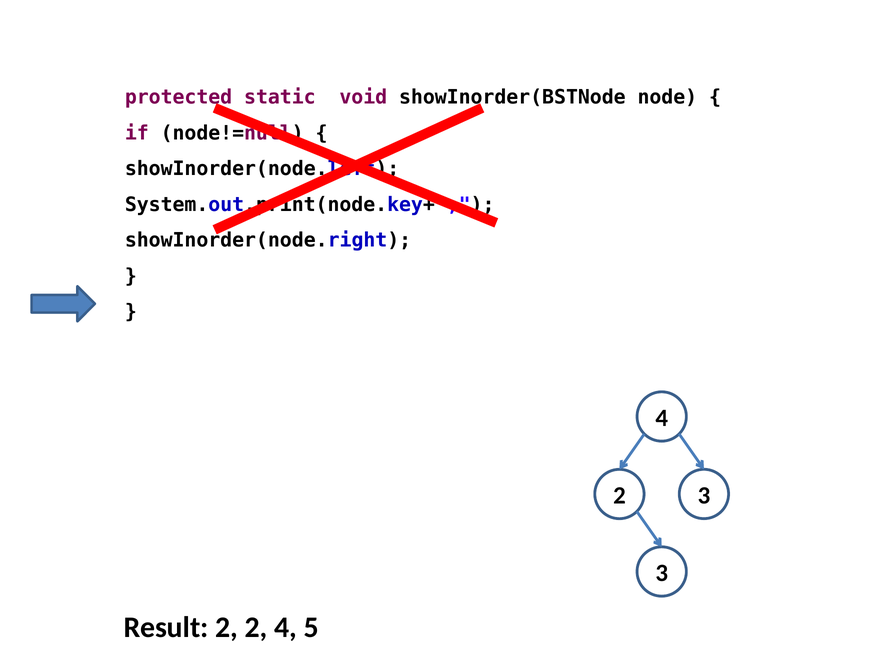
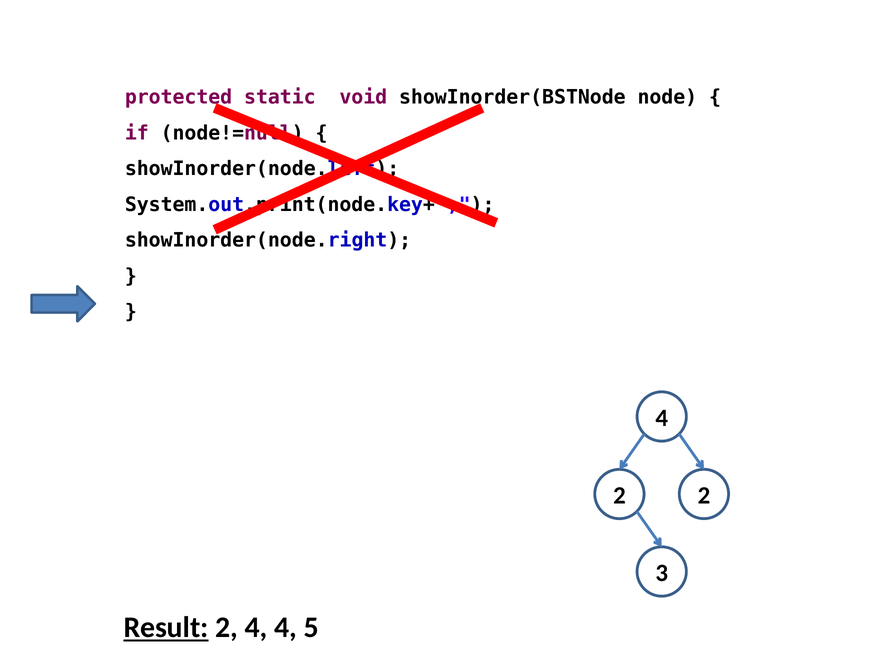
2 3: 3 -> 2
Result underline: none -> present
2 2: 2 -> 4
